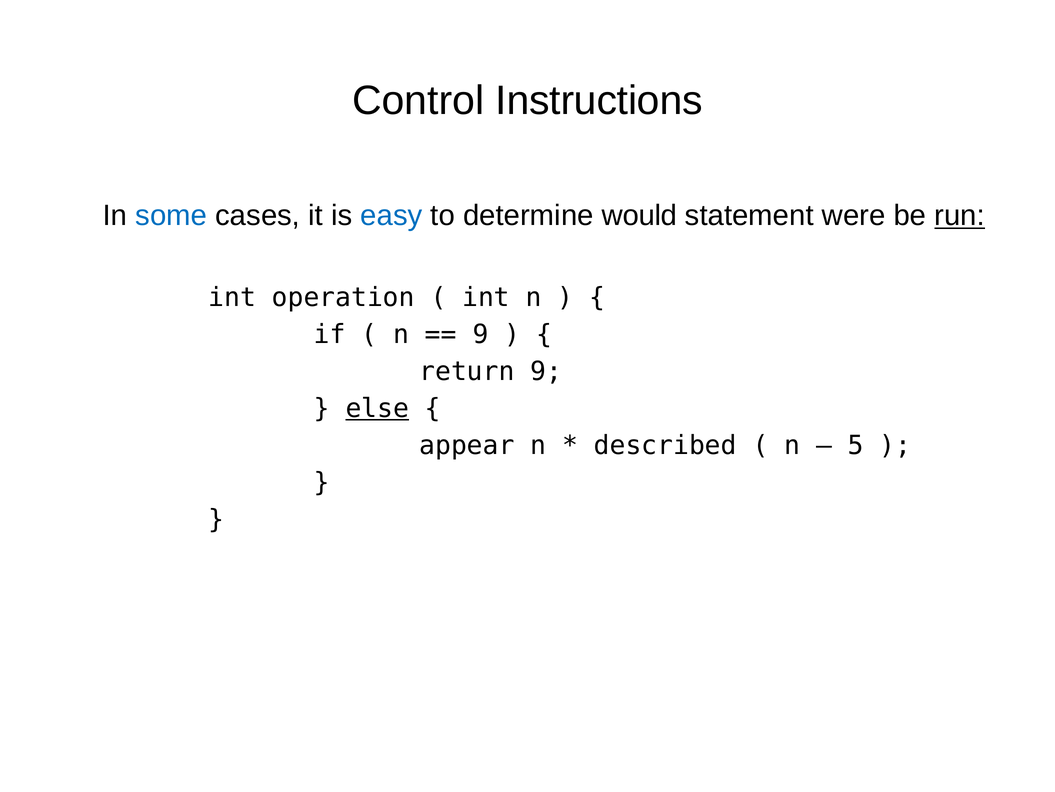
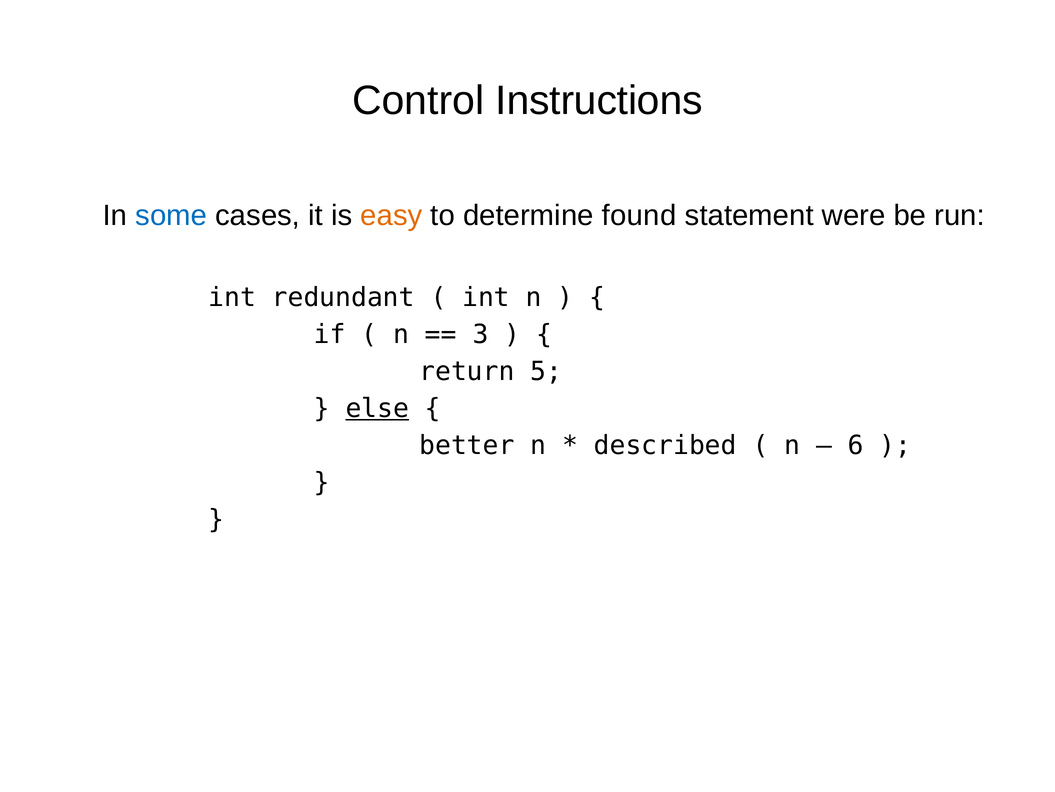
easy colour: blue -> orange
would: would -> found
run underline: present -> none
operation: operation -> redundant
9 at (481, 334): 9 -> 3
return 9: 9 -> 5
appear: appear -> better
5: 5 -> 6
